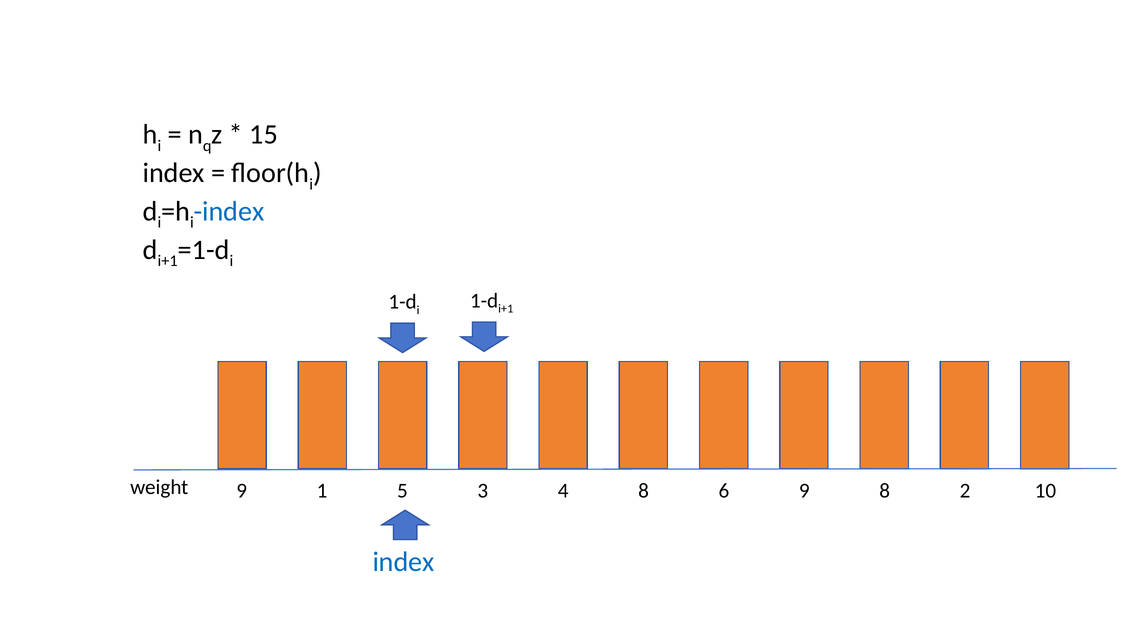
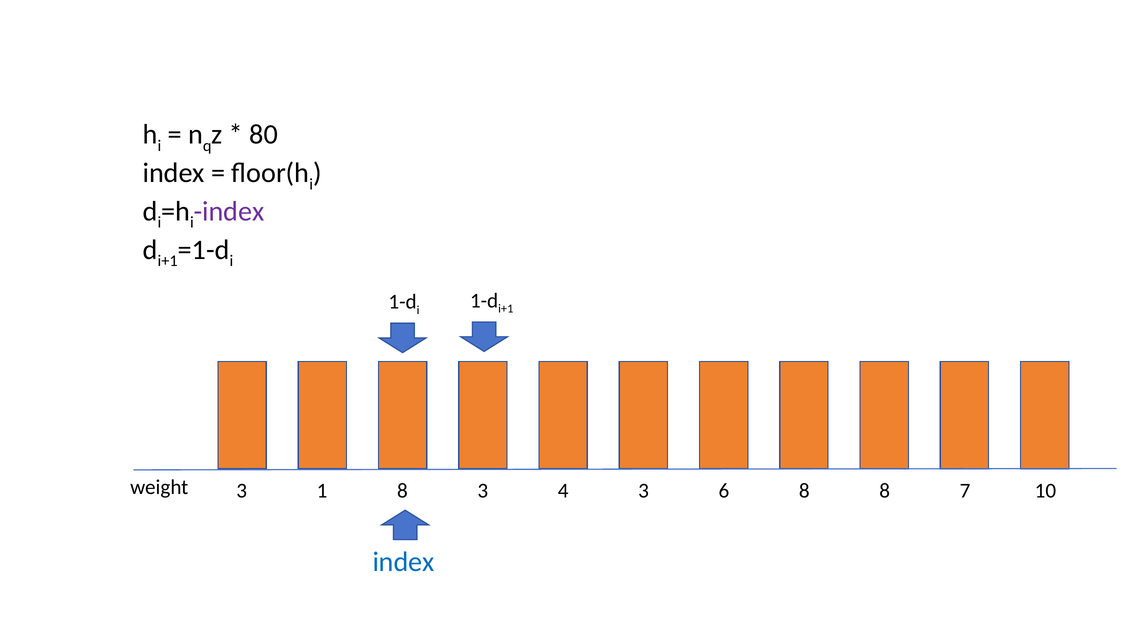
15: 15 -> 80
index at (229, 212) colour: blue -> purple
weight 9: 9 -> 3
1 5: 5 -> 8
4 8: 8 -> 3
6 9: 9 -> 8
2: 2 -> 7
